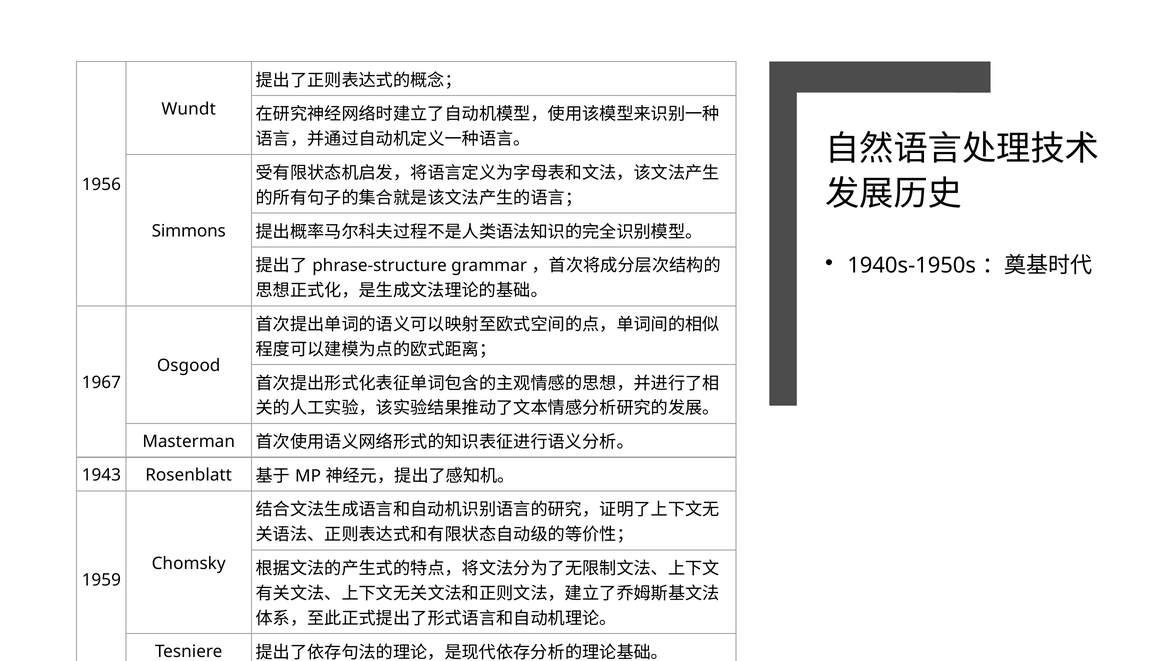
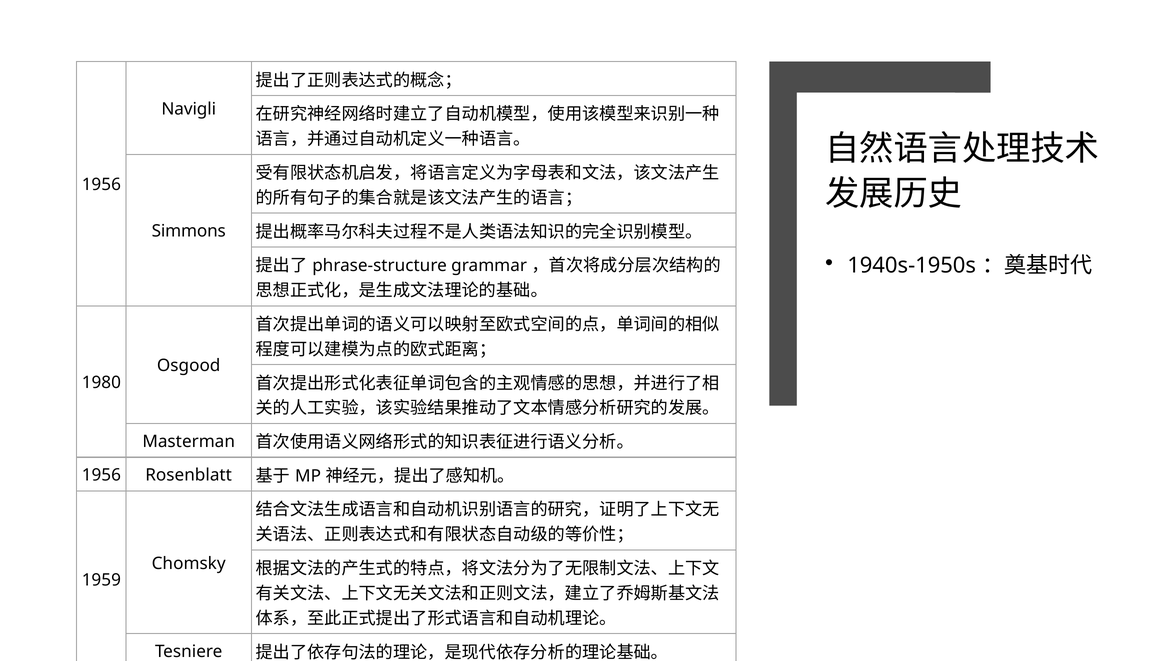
Wundt: Wundt -> Navigli
1967: 1967 -> 1980
1943 at (101, 475): 1943 -> 1956
